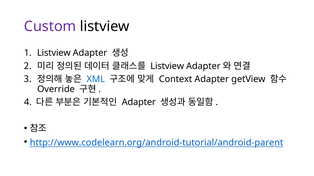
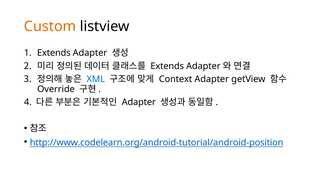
Custom colour: purple -> orange
Listview at (54, 53): Listview -> Extends
Listview at (167, 66): Listview -> Extends
http://www.codelearn.org/android-tutorial/android-parent: http://www.codelearn.org/android-tutorial/android-parent -> http://www.codelearn.org/android-tutorial/android-position
